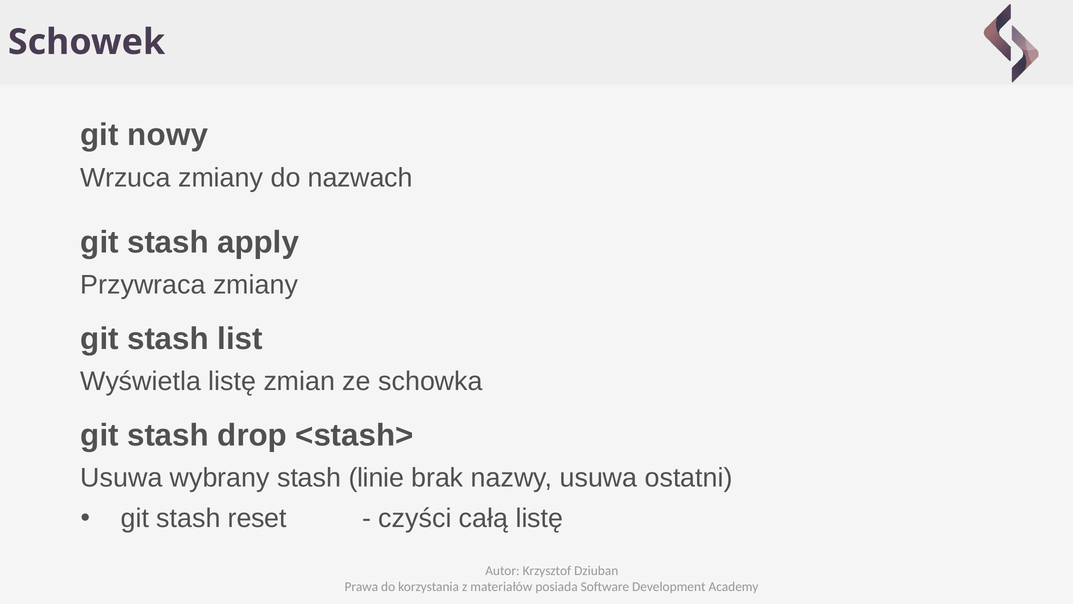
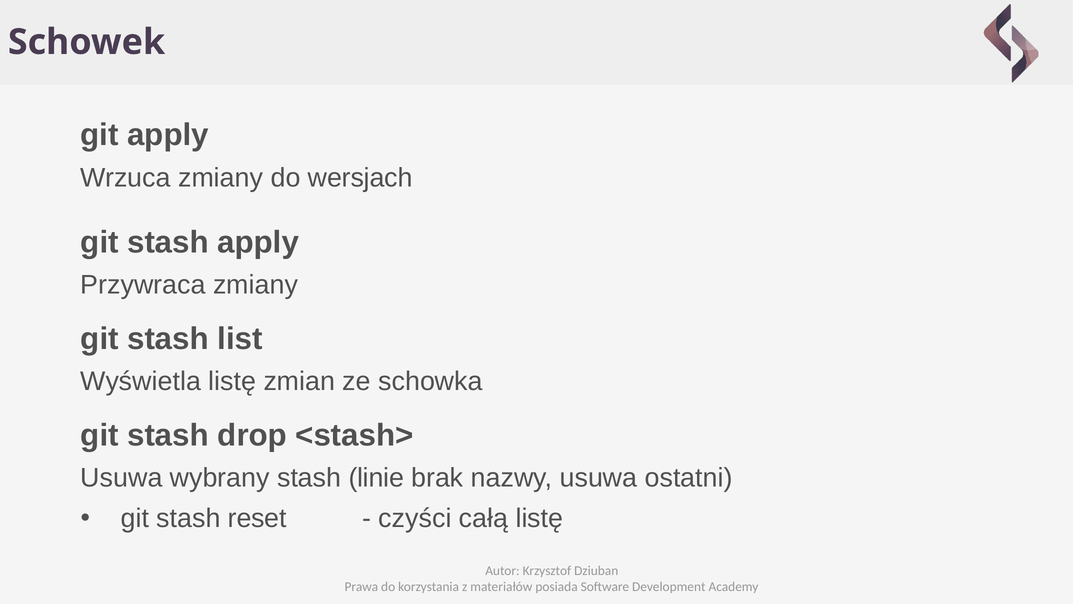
git nowy: nowy -> apply
nazwach: nazwach -> wersjach
